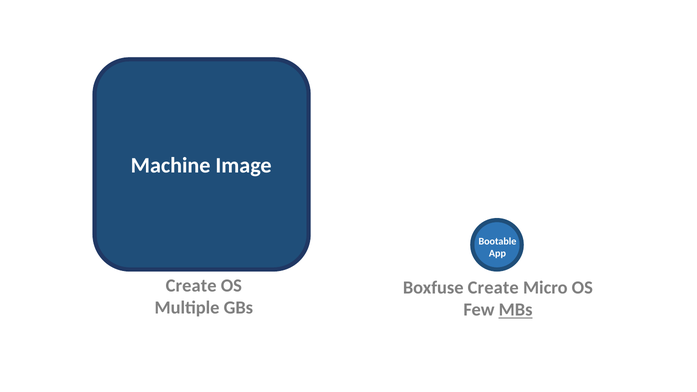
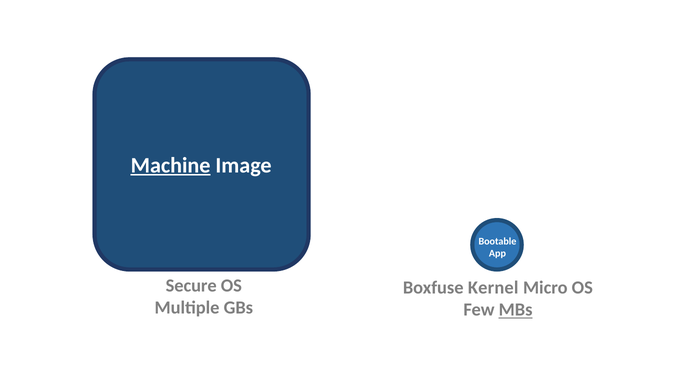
Machine underline: none -> present
Create at (191, 286): Create -> Secure
Boxfuse Create: Create -> Kernel
